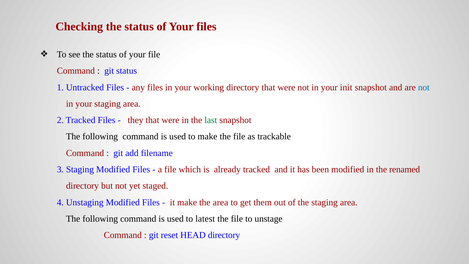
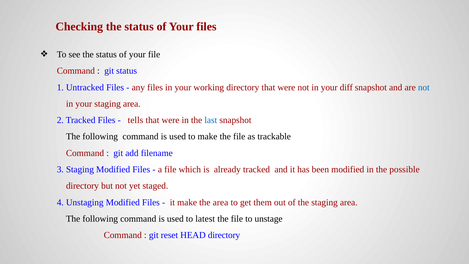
init: init -> diff
they: they -> tells
last colour: green -> blue
renamed: renamed -> possible
